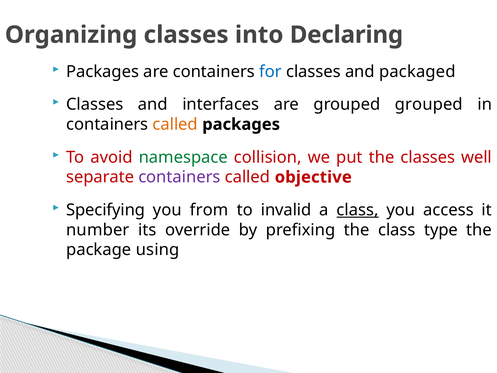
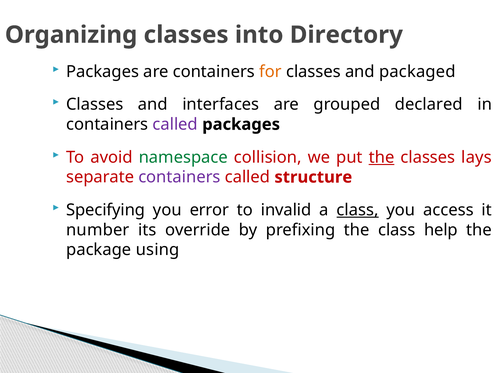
Declaring: Declaring -> Directory
for colour: blue -> orange
grouped grouped: grouped -> declared
called at (175, 124) colour: orange -> purple
the at (382, 157) underline: none -> present
well: well -> lays
objective: objective -> structure
from: from -> error
type: type -> help
